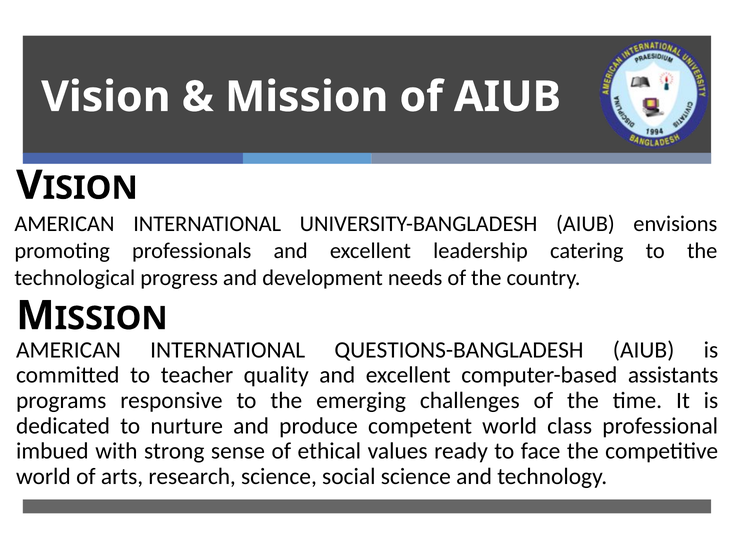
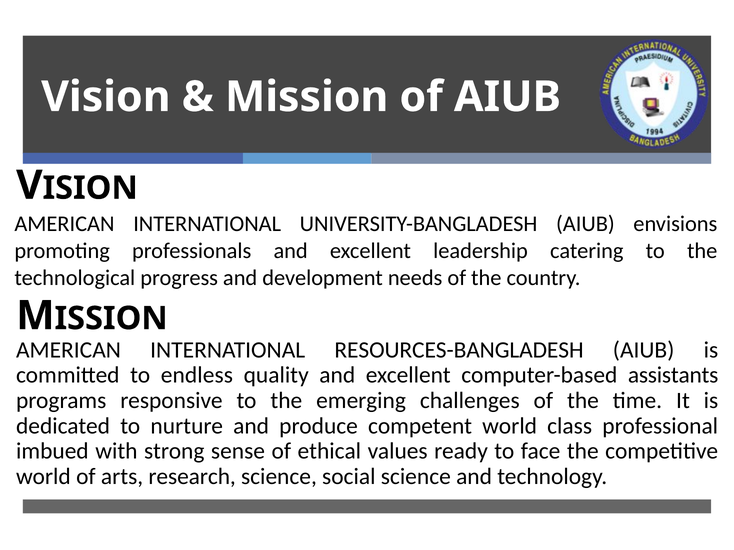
QUESTIONS-BANGLADESH: QUESTIONS-BANGLADESH -> RESOURCES-BANGLADESH
teacher: teacher -> endless
